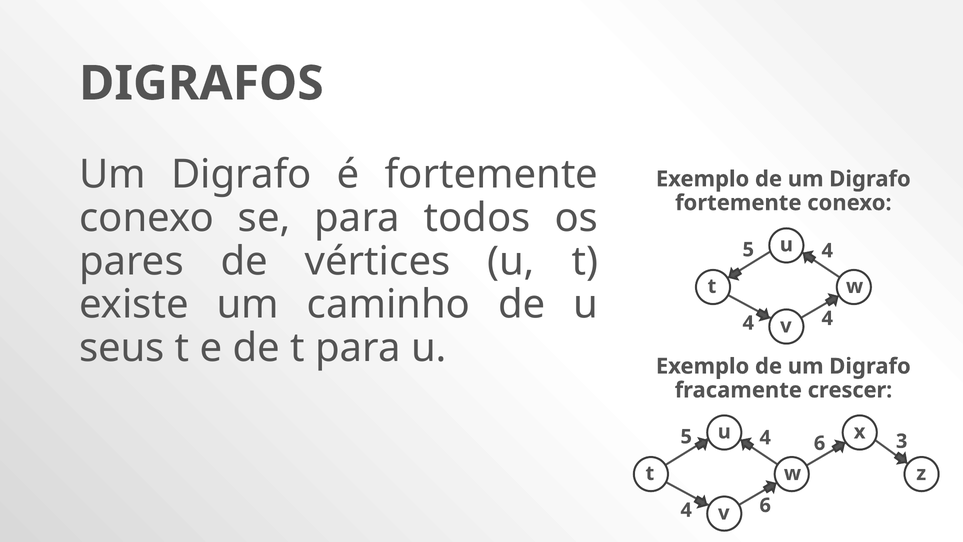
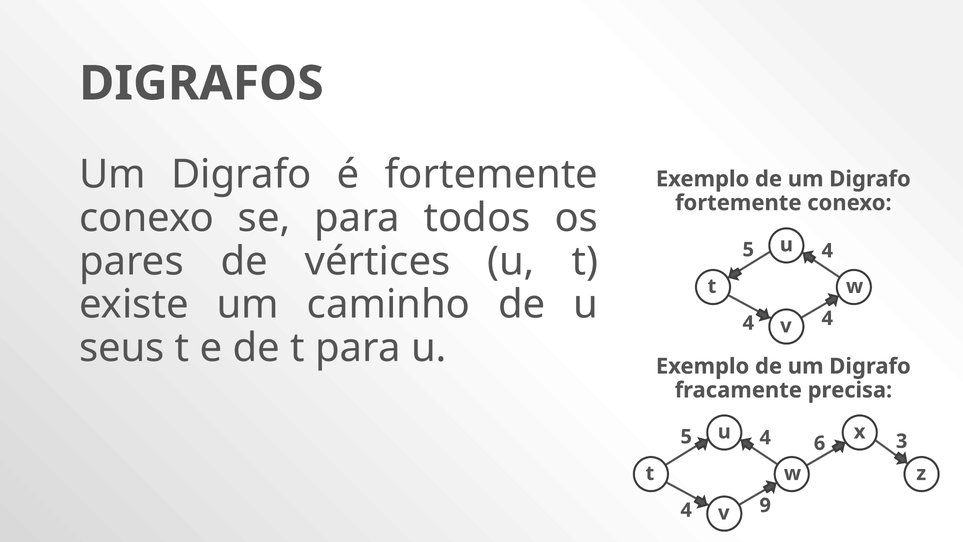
crescer: crescer -> precisa
6 at (765, 505): 6 -> 9
